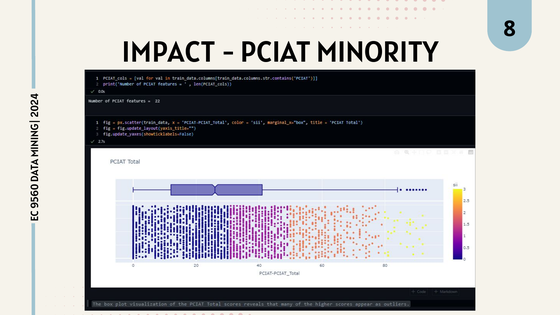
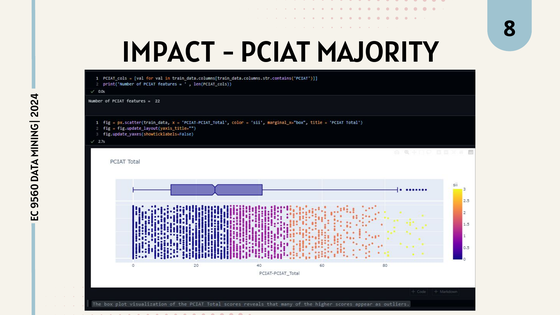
MINORITY: MINORITY -> MAJORITY
